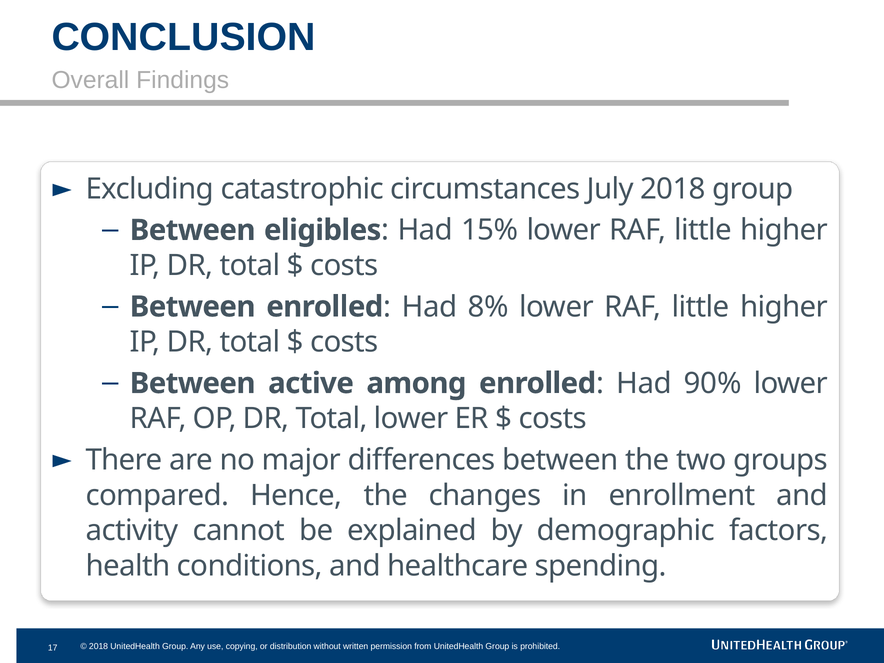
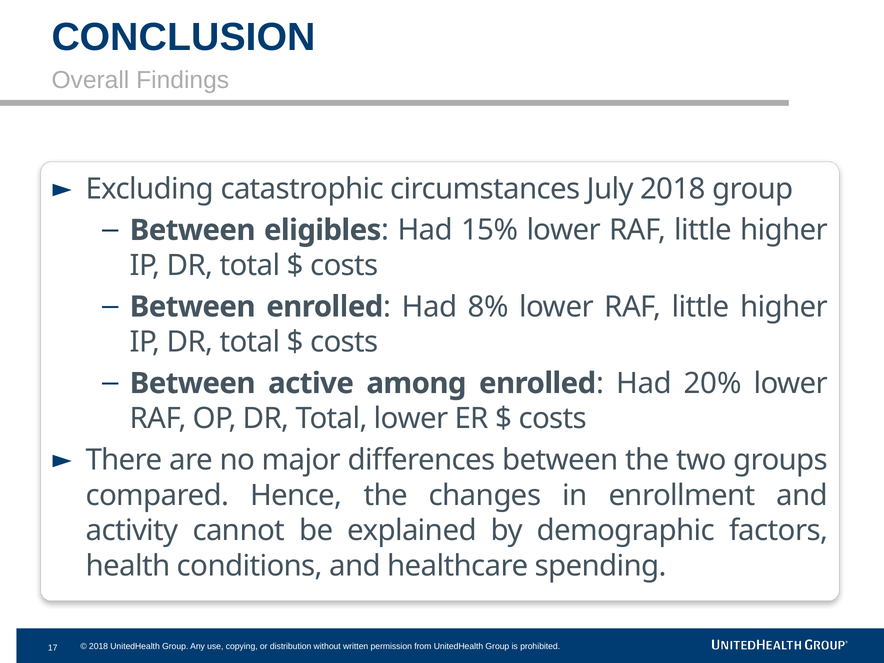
90%: 90% -> 20%
